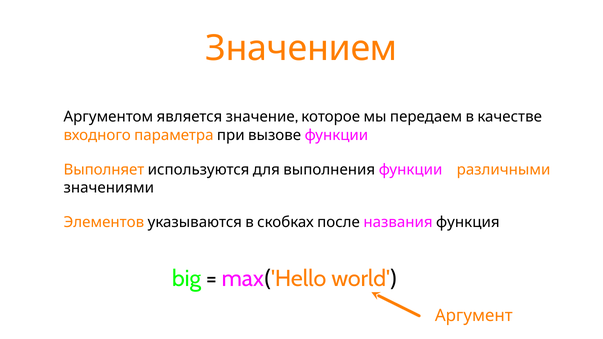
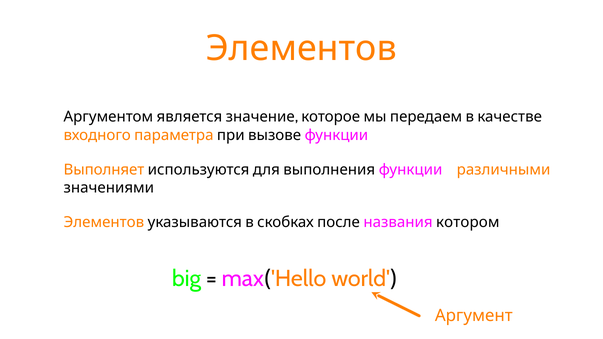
Значением at (301, 48): Значением -> Элементов
функция: функция -> котором
